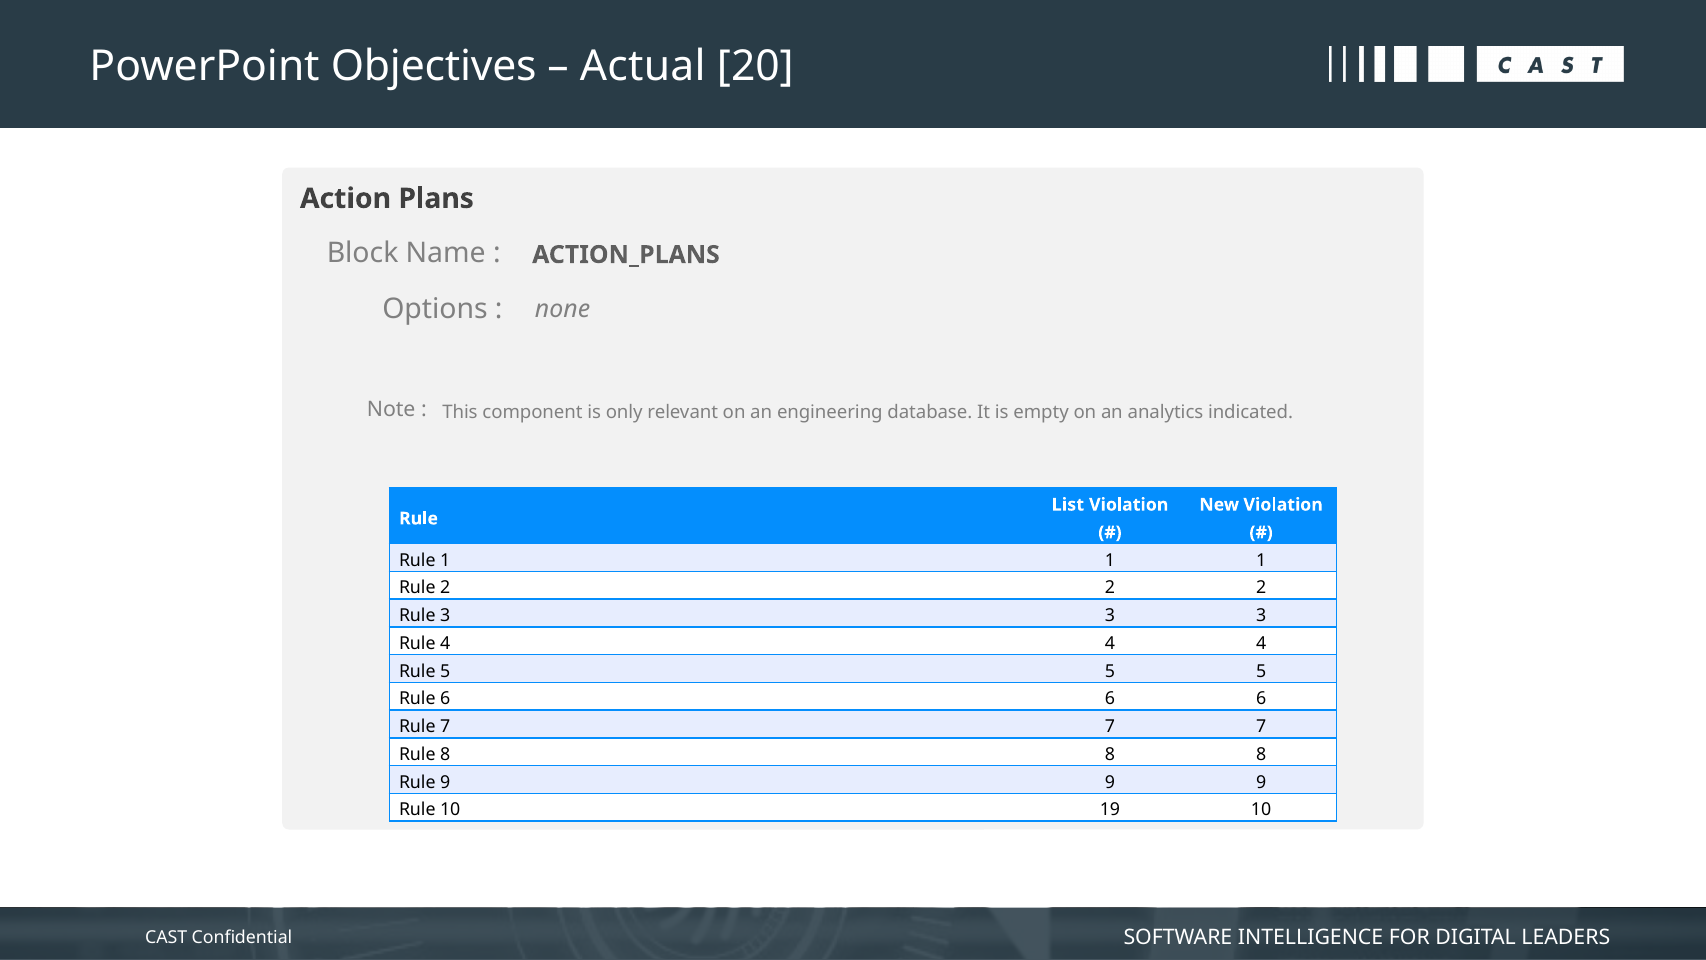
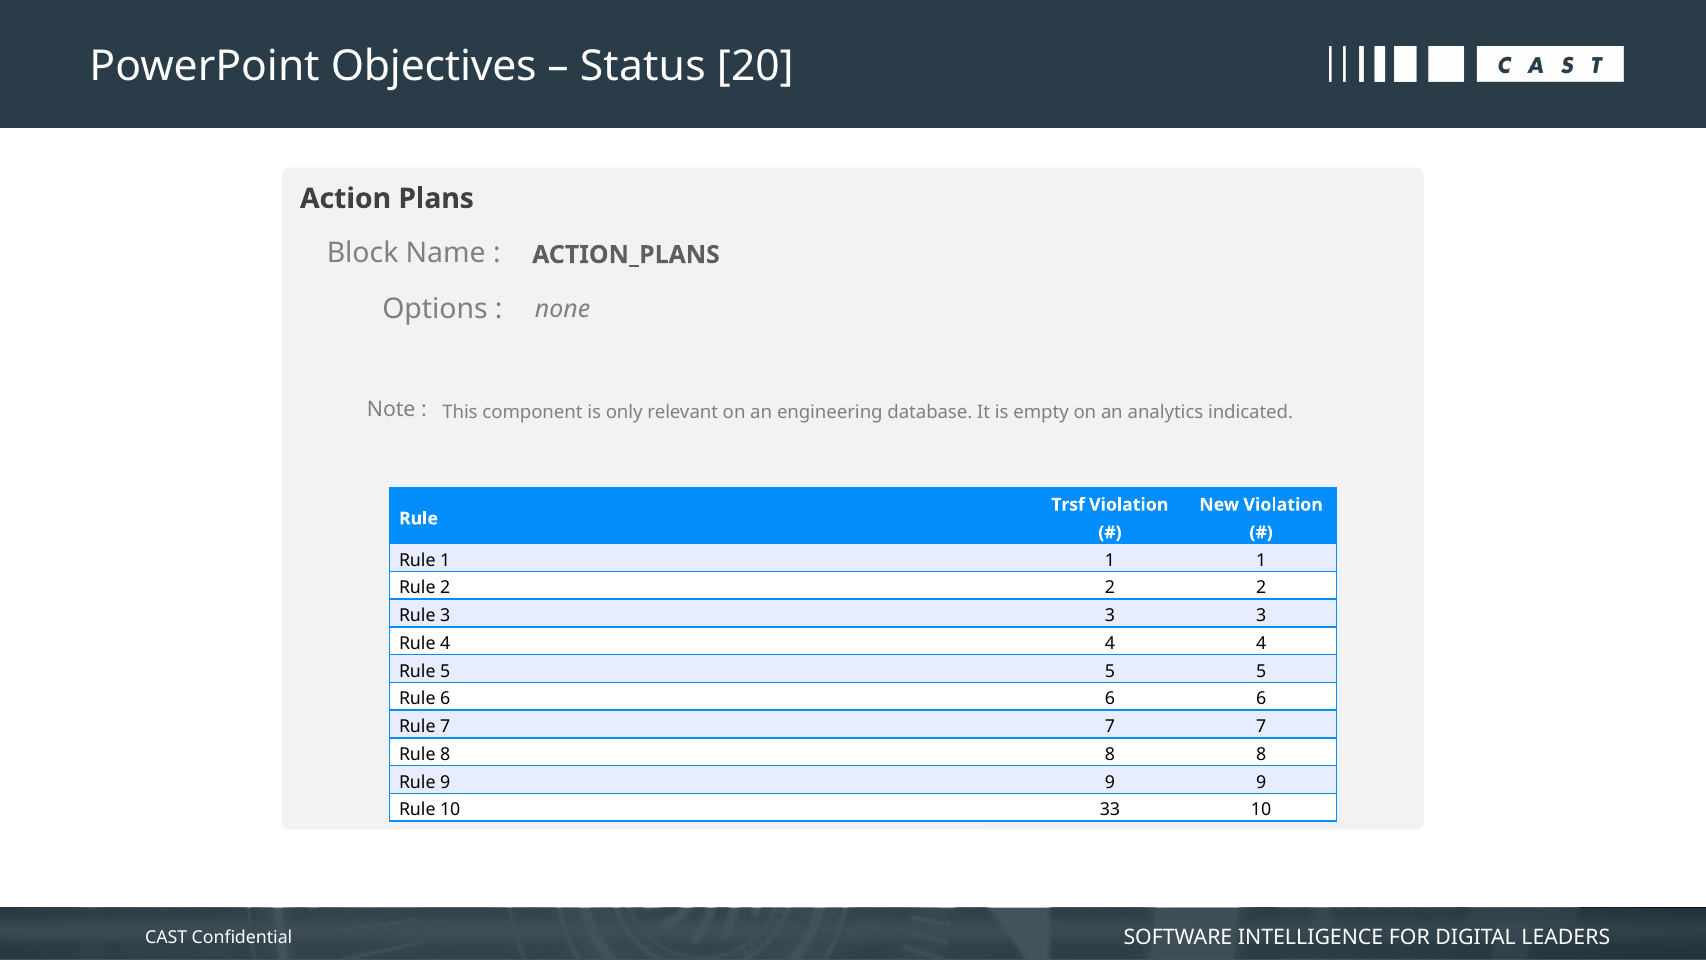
Actual: Actual -> Status
List: List -> Trsf
19: 19 -> 33
